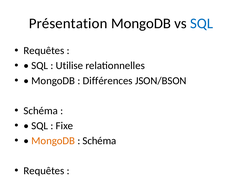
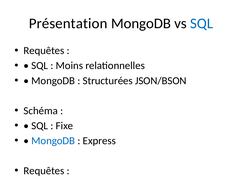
Utilise at (69, 66): Utilise -> Moins
Différences: Différences -> Structurées
MongoDB at (53, 141) colour: orange -> blue
Schéma at (99, 141): Schéma -> Express
